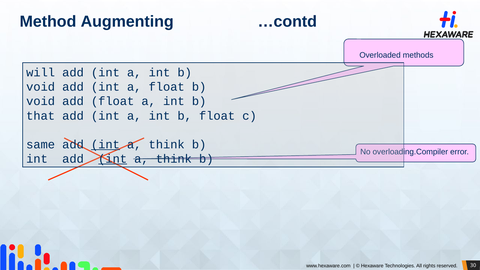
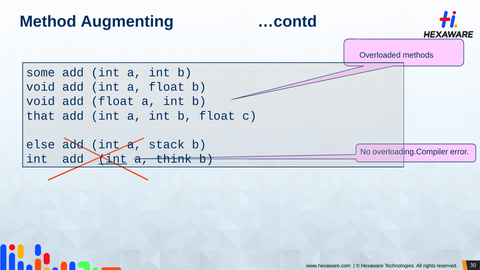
will: will -> some
same: same -> else
int at (105, 145) underline: present -> none
think at (167, 145): think -> stack
